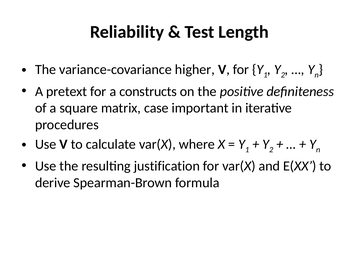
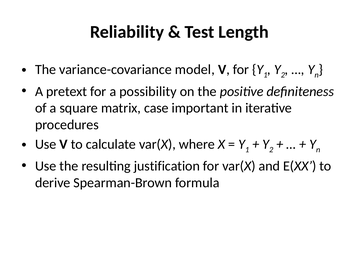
higher: higher -> model
constructs: constructs -> possibility
